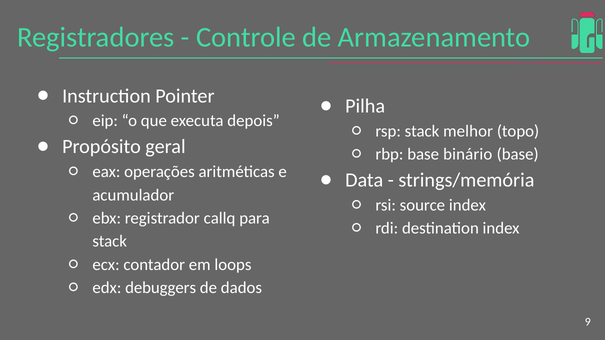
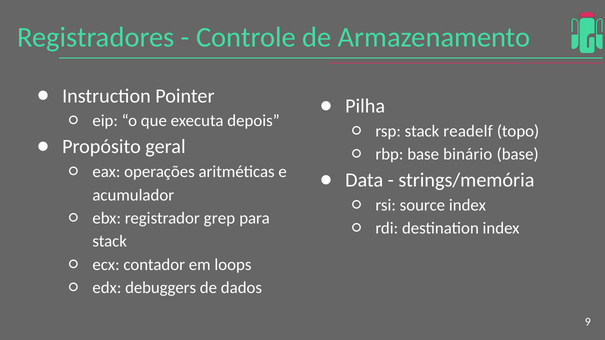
melhor: melhor -> readelf
callq: callq -> grep
